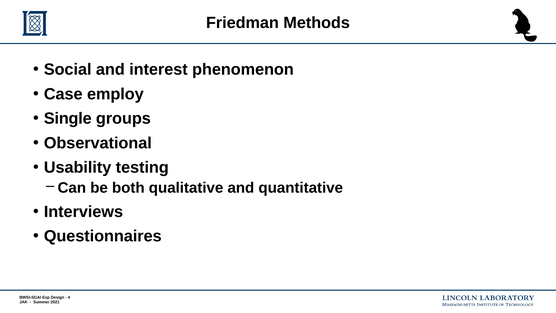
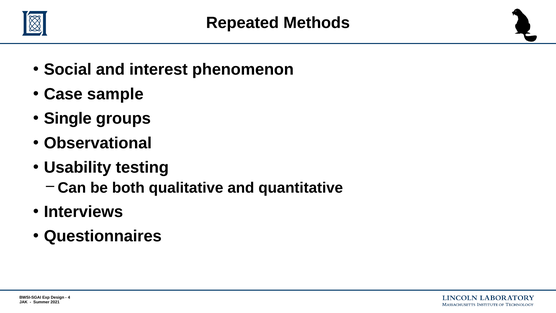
Friedman: Friedman -> Repeated
employ: employ -> sample
